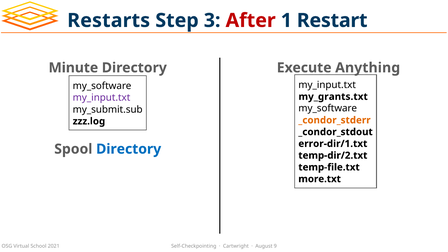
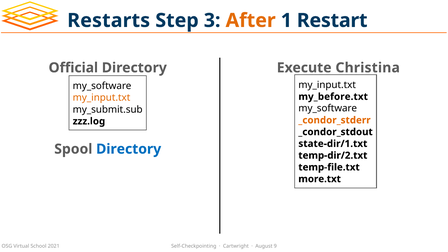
After colour: red -> orange
Minute: Minute -> Official
Anything: Anything -> Christina
my_input.txt at (102, 98) colour: purple -> orange
my_grants.txt: my_grants.txt -> my_before.txt
error-dir/1.txt: error-dir/1.txt -> state-dir/1.txt
